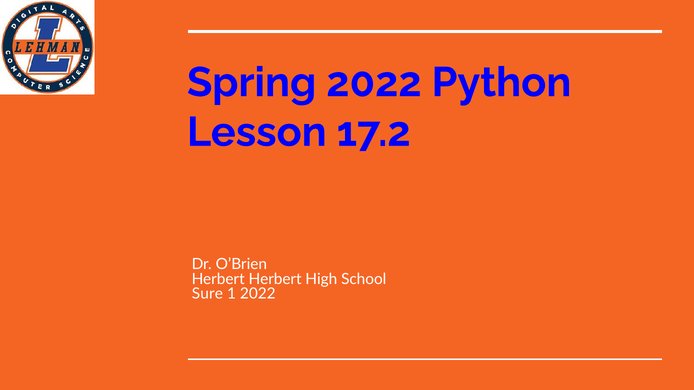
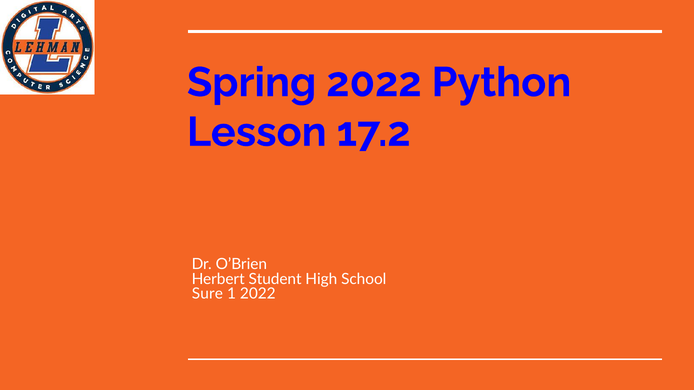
Herbert Herbert: Herbert -> Student
